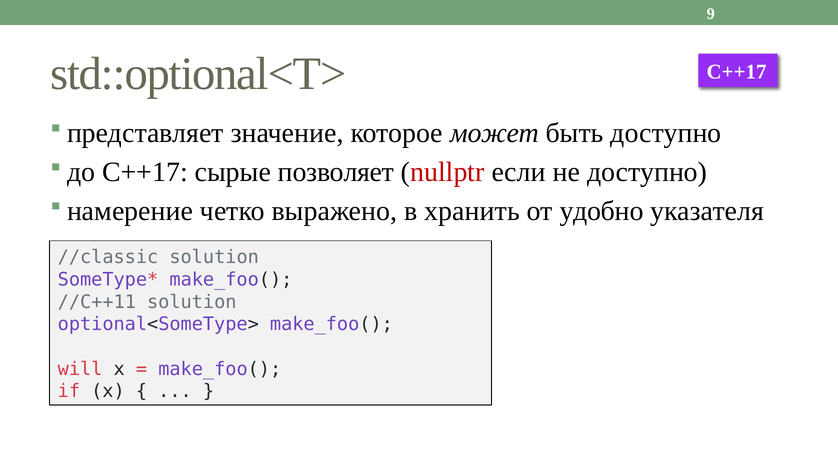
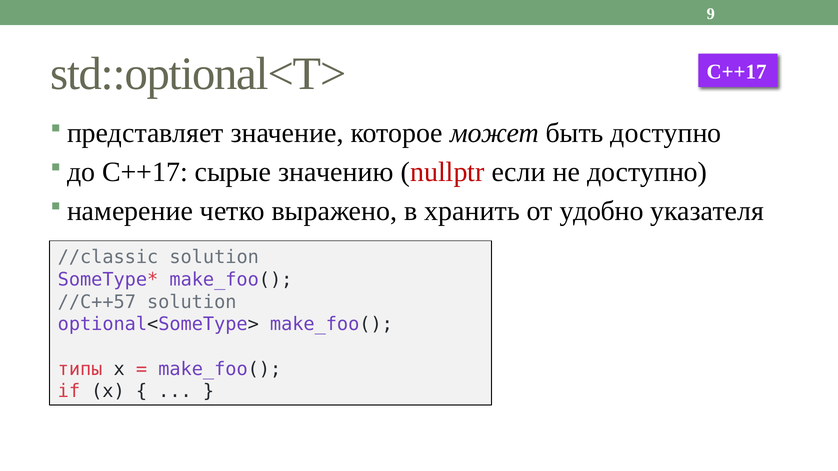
позволяет: позволяет -> значению
//C++11: //C++11 -> //C++57
will: will -> типы
